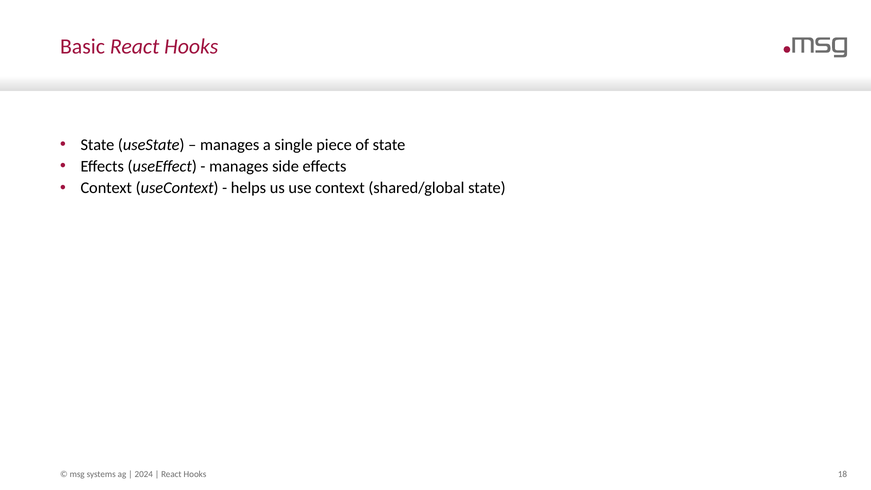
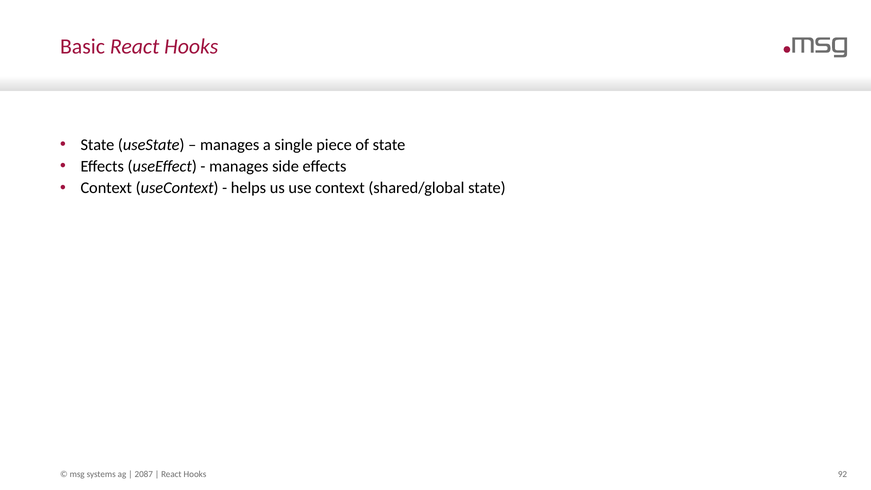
2024: 2024 -> 2087
18: 18 -> 92
